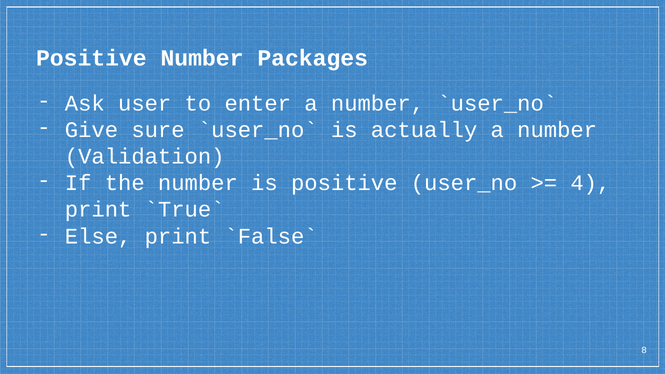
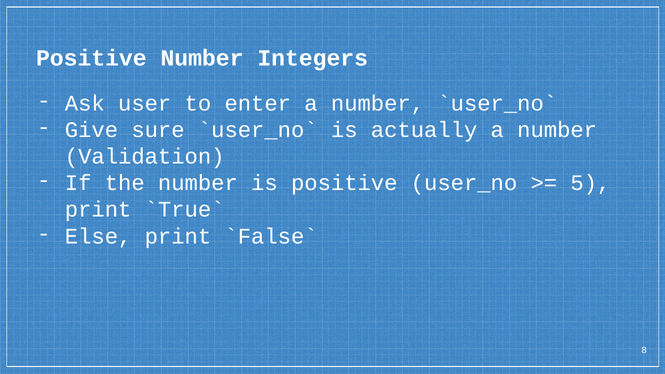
Packages: Packages -> Integers
4: 4 -> 5
